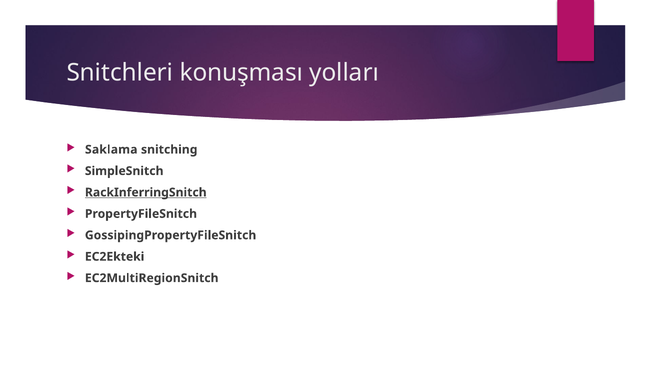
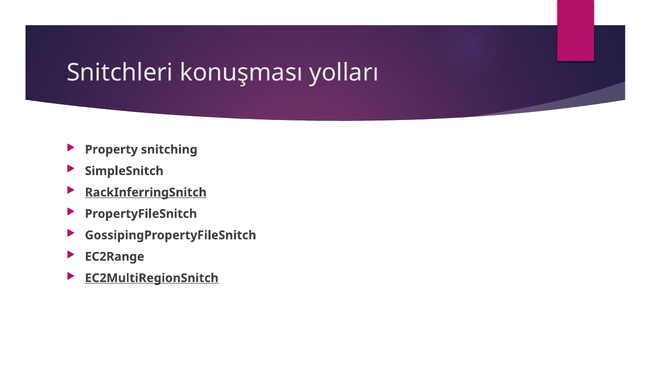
Saklama: Saklama -> Property
EC2Ekteki: EC2Ekteki -> EC2Range
EC2MultiRegionSnitch underline: none -> present
